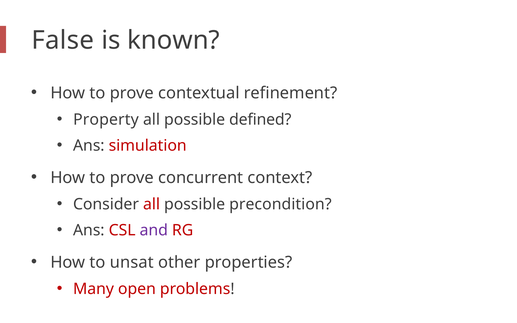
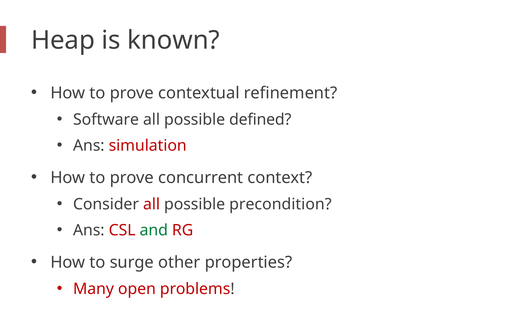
False: False -> Heap
Property: Property -> Software
and colour: purple -> green
unsat: unsat -> surge
